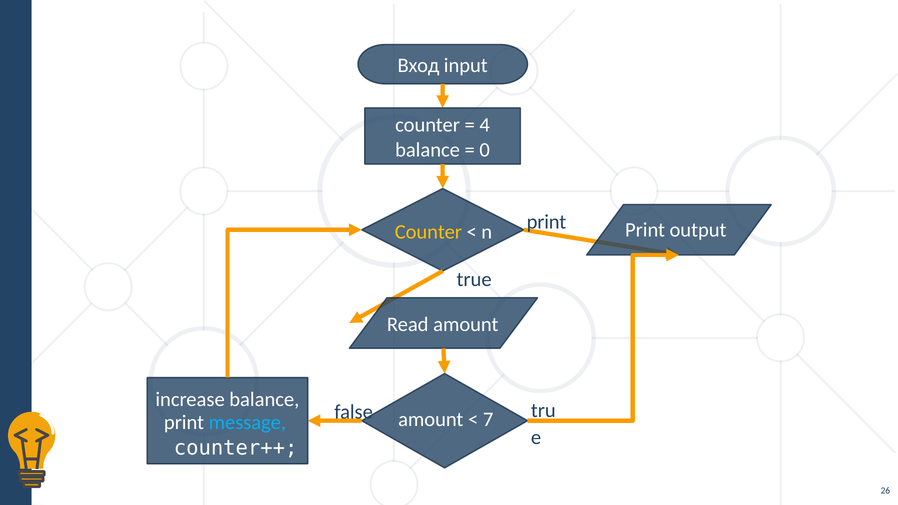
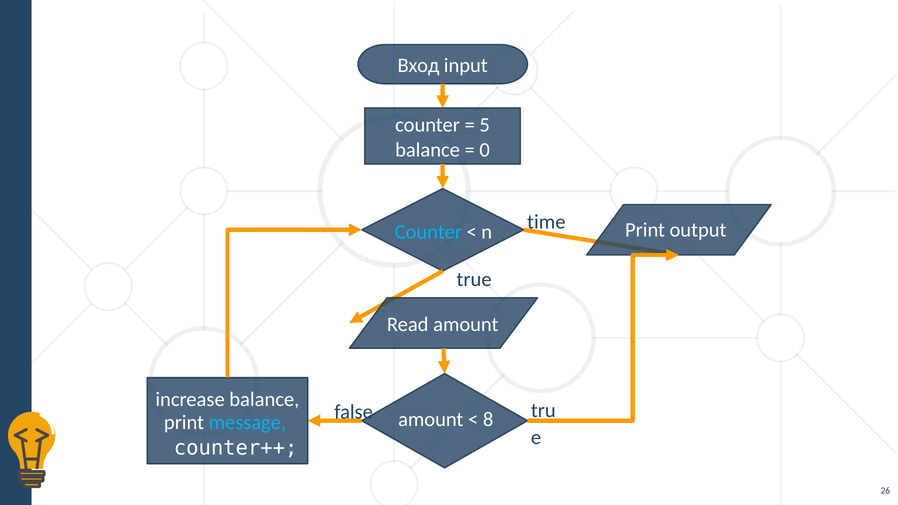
4: 4 -> 5
print at (546, 222): print -> time
Counter at (428, 232) colour: yellow -> light blue
7: 7 -> 8
